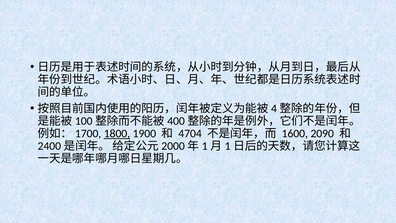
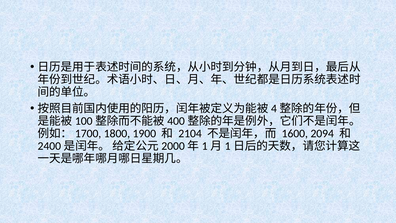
1800 underline: present -> none
4704: 4704 -> 2104
2090: 2090 -> 2094
